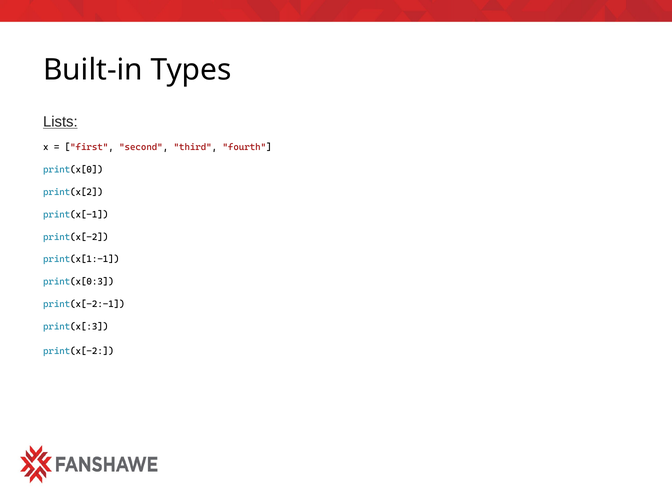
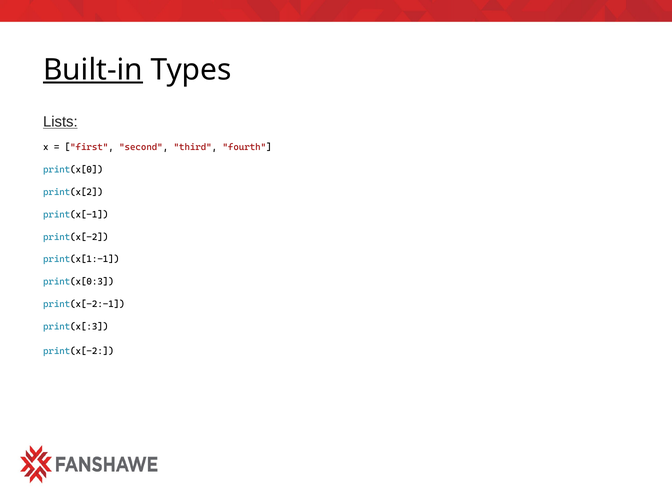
Built-in underline: none -> present
